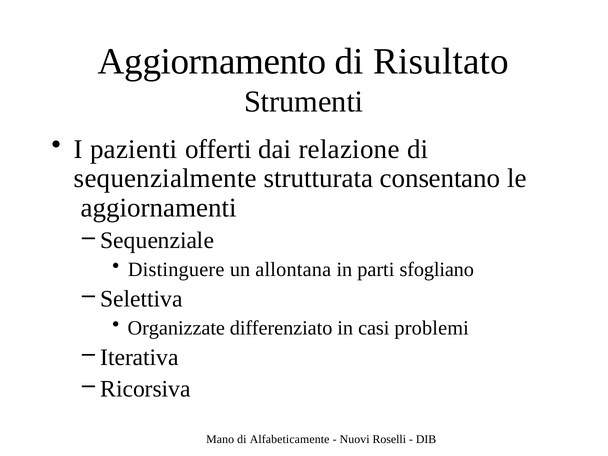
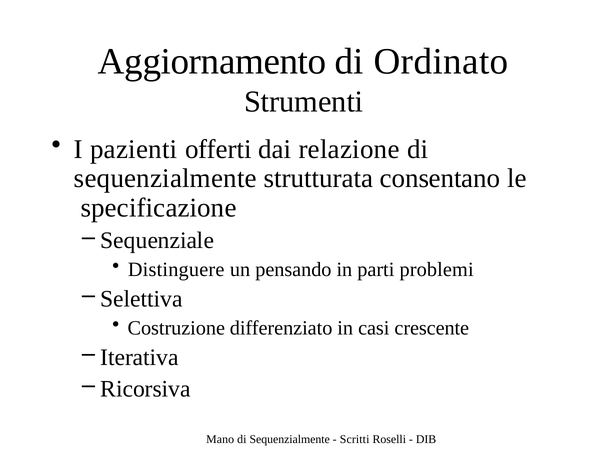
Risultato: Risultato -> Ordinato
aggiornamenti: aggiornamenti -> specificazione
allontana: allontana -> pensando
sfogliano: sfogliano -> problemi
Organizzate: Organizzate -> Costruzione
problemi: problemi -> crescente
Alfabeticamente at (290, 439): Alfabeticamente -> Sequenzialmente
Nuovi: Nuovi -> Scritti
